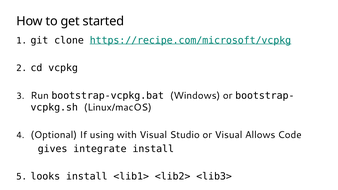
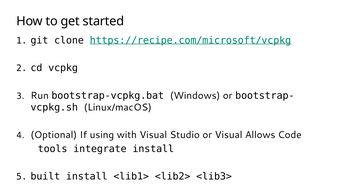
gives: gives -> tools
looks: looks -> built
